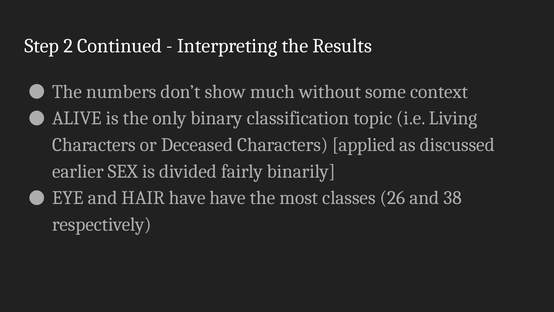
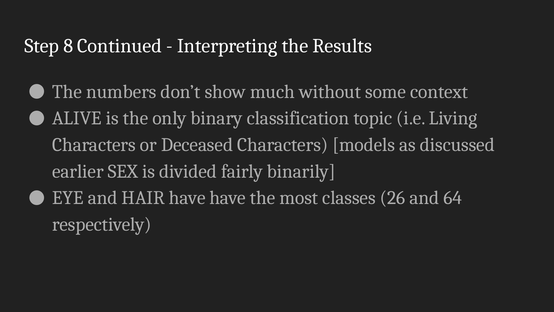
2: 2 -> 8
applied: applied -> models
38: 38 -> 64
